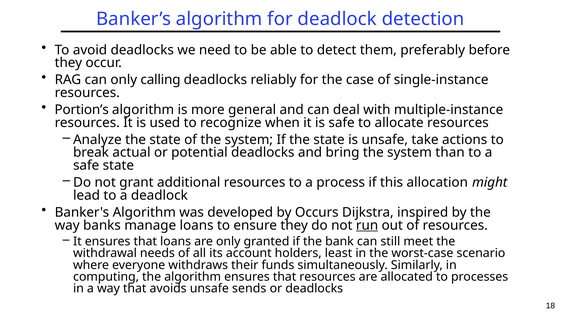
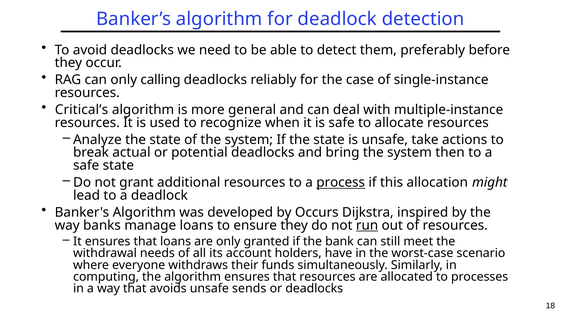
Portion’s: Portion’s -> Critical’s
than: than -> then
process underline: none -> present
least: least -> have
